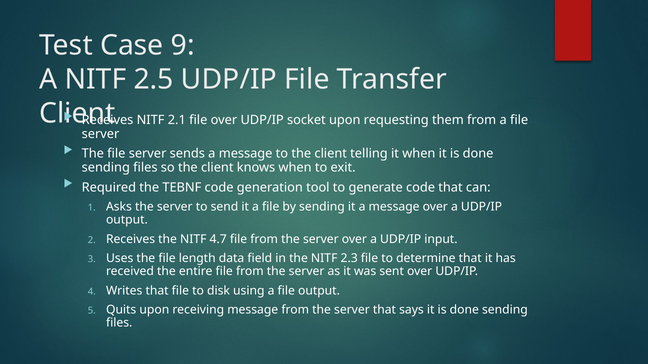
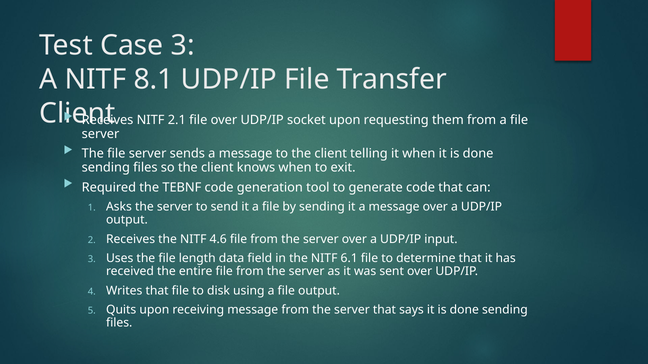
Case 9: 9 -> 3
2.5: 2.5 -> 8.1
4.7: 4.7 -> 4.6
2.3: 2.3 -> 6.1
